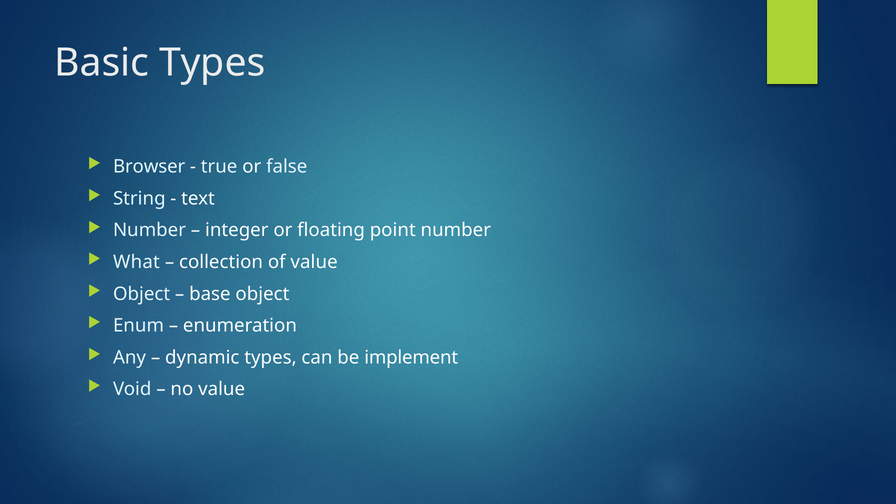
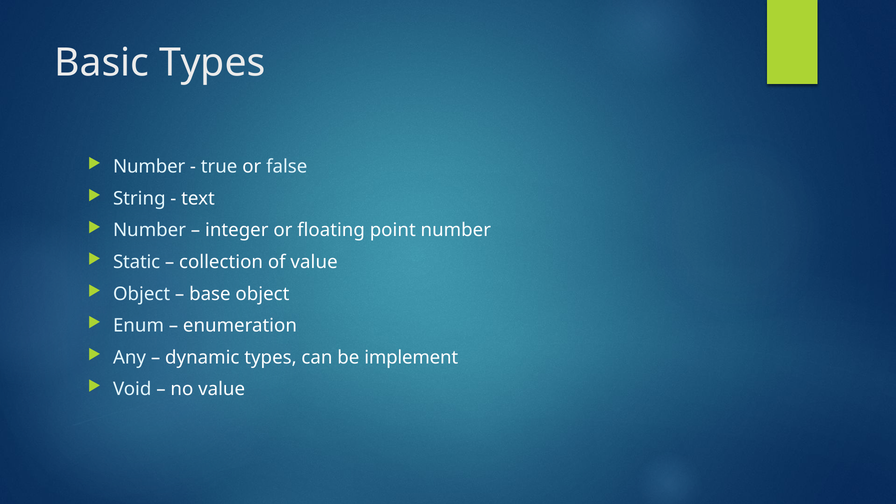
Browser at (149, 167): Browser -> Number
What: What -> Static
